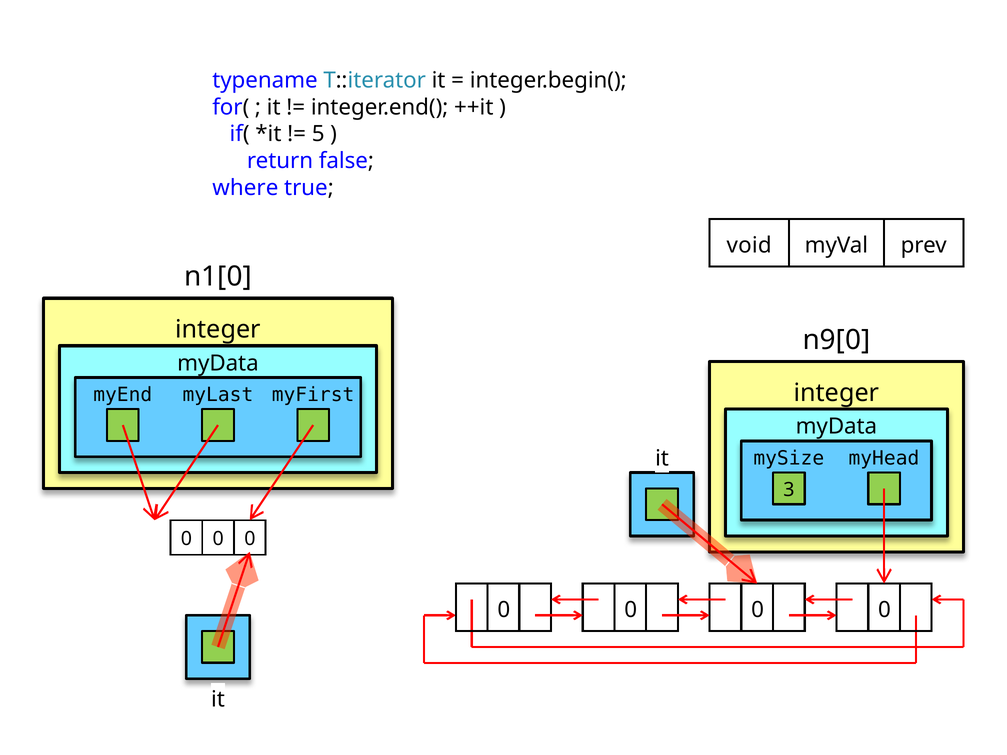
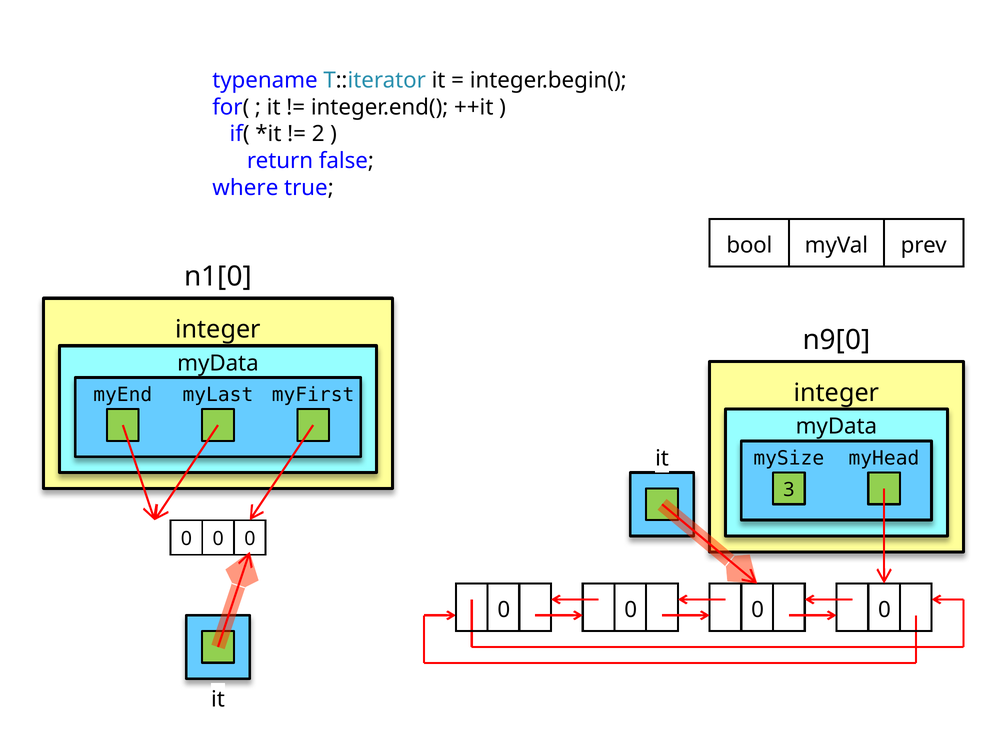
5: 5 -> 2
void: void -> bool
